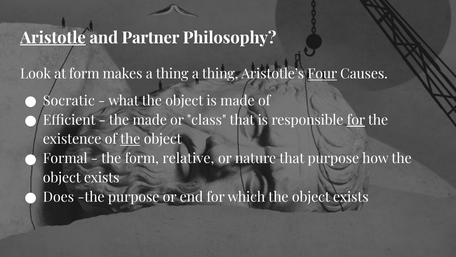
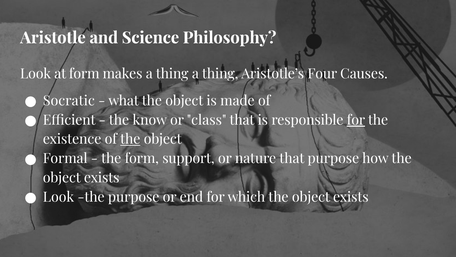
Aristotle underline: present -> none
Partner: Partner -> Science
Four underline: present -> none
the made: made -> know
relative: relative -> support
Does at (58, 197): Does -> Look
